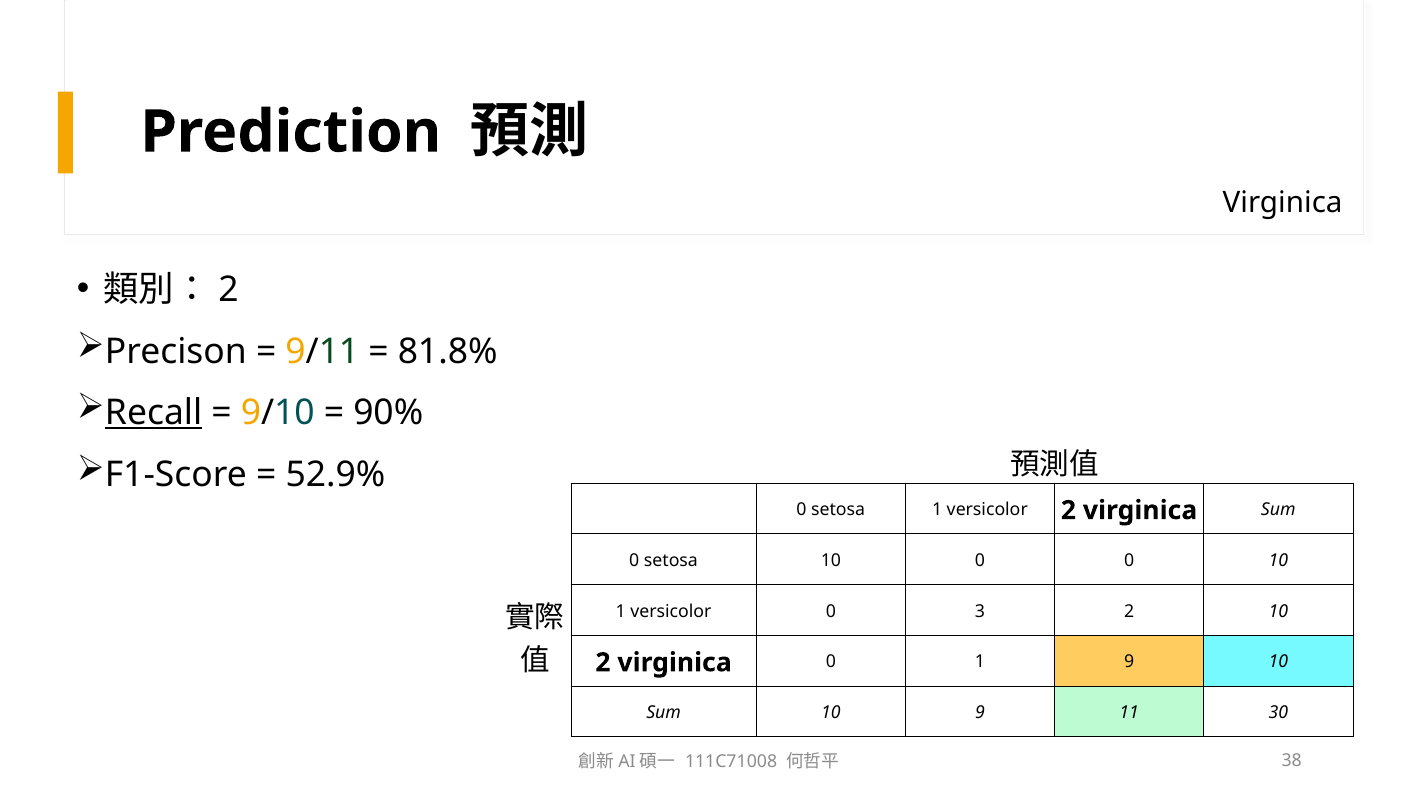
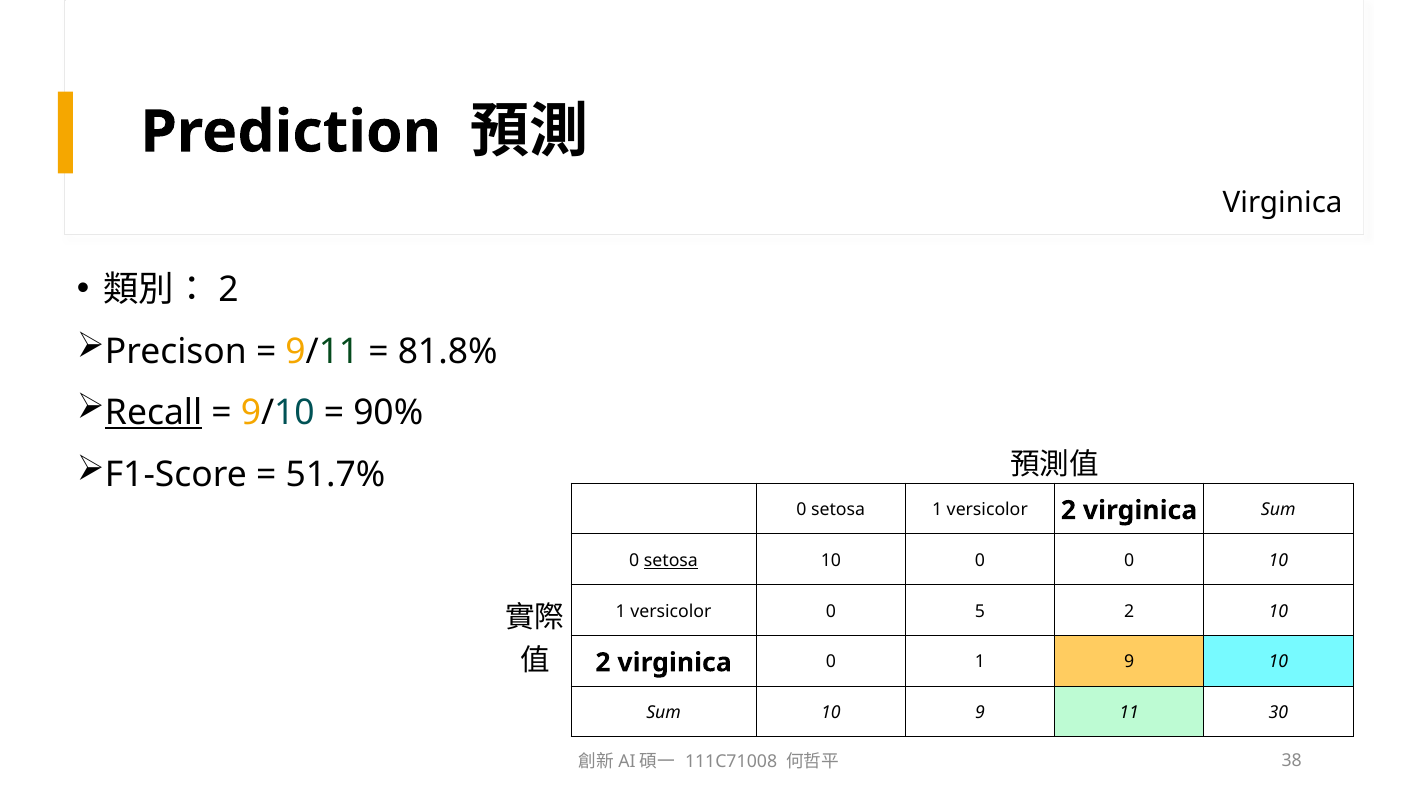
52.9%: 52.9% -> 51.7%
setosa at (671, 560) underline: none -> present
3: 3 -> 5
